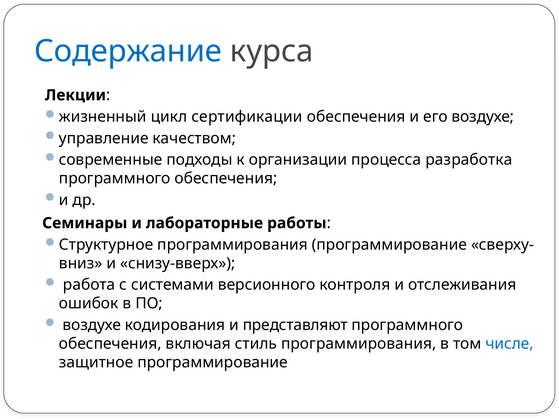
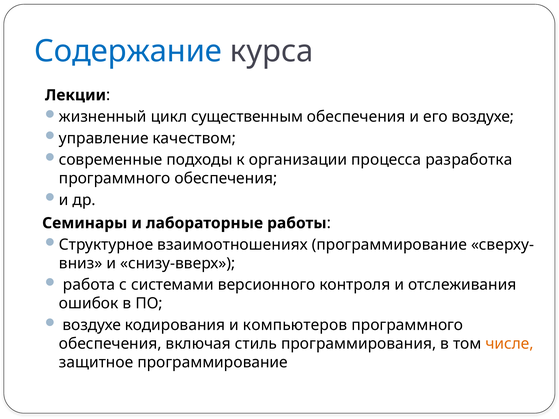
сертификации: сертификации -> существенным
Структурное программирования: программирования -> взаимоотношениях
представляют: представляют -> компьютеров
числе colour: blue -> orange
